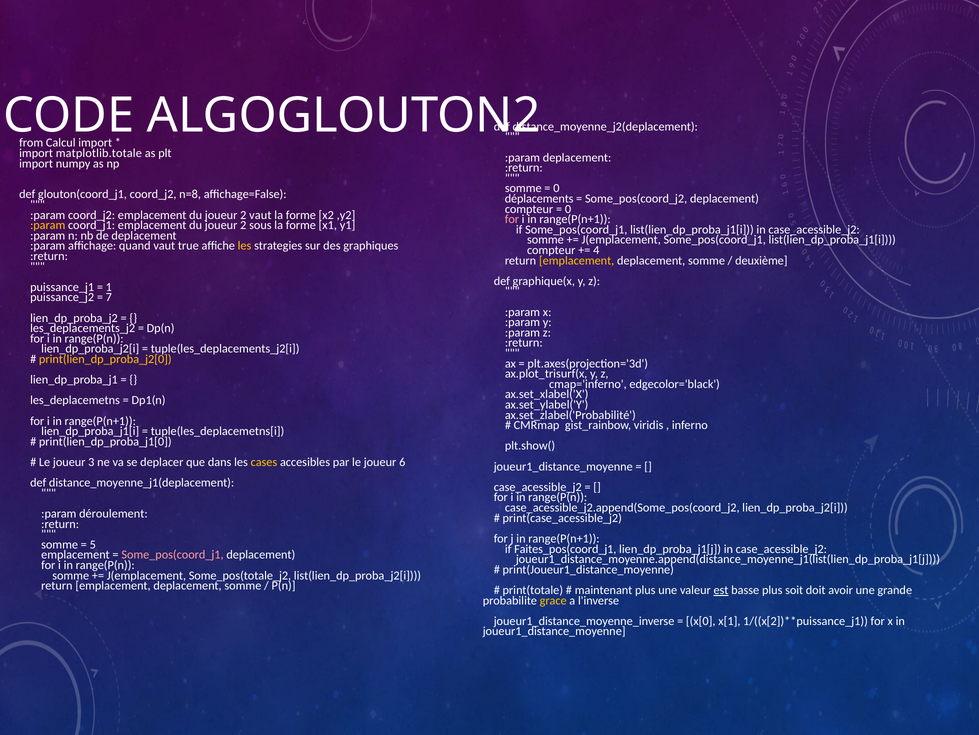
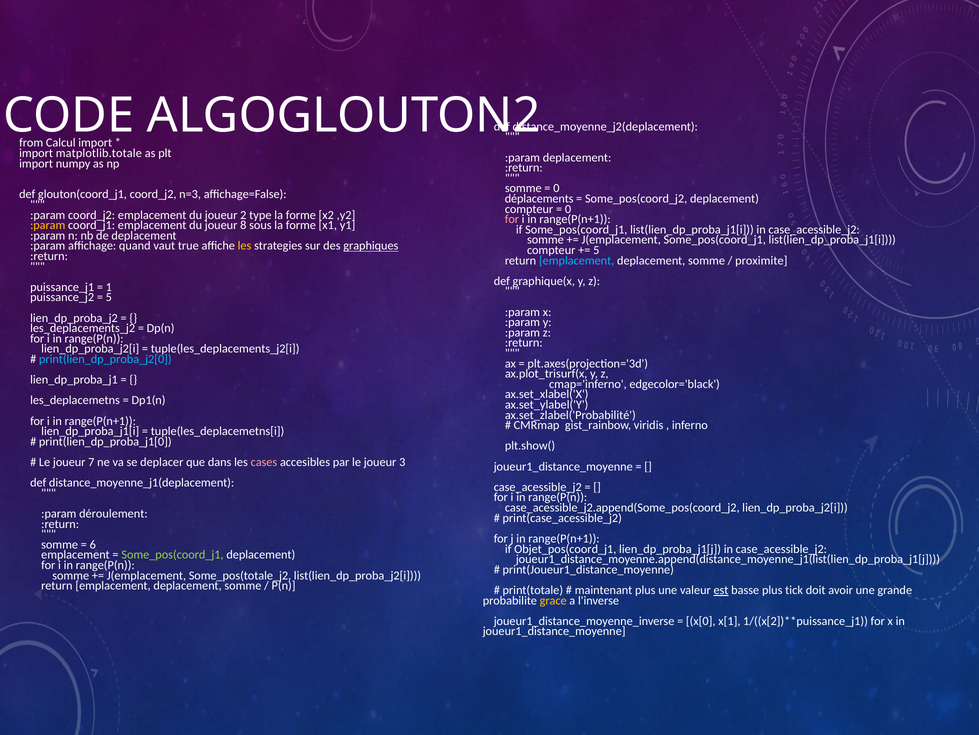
n=8: n=8 -> n=3
2 vaut: vaut -> type
2 at (243, 225): 2 -> 8
graphiques underline: none -> present
4 at (596, 250): 4 -> 5
emplacement at (577, 260) colour: yellow -> light blue
deuxième: deuxième -> proximite
7 at (109, 297): 7 -> 5
print(lien_dp_proba_j2[0 colour: yellow -> light blue
3: 3 -> 7
cases colour: yellow -> pink
6: 6 -> 3
5: 5 -> 6
Faites_pos(coord_j1: Faites_pos(coord_j1 -> Objet_pos(coord_j1
Some_pos(coord_j1 at (172, 554) colour: pink -> light green
soit: soit -> tick
